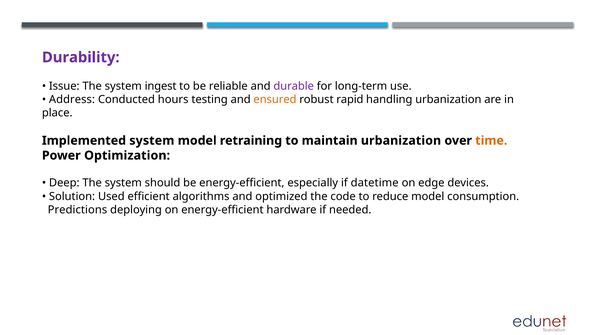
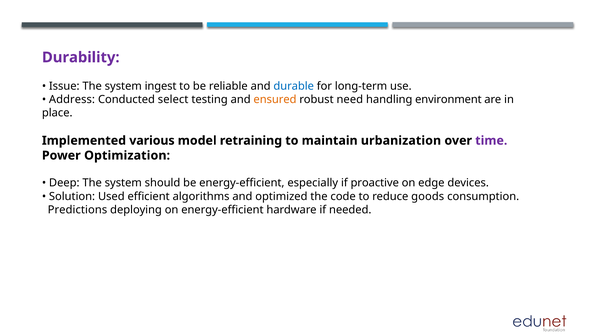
durable colour: purple -> blue
hours: hours -> select
rapid: rapid -> need
handling urbanization: urbanization -> environment
Implemented system: system -> various
time colour: orange -> purple
datetime: datetime -> proactive
reduce model: model -> goods
